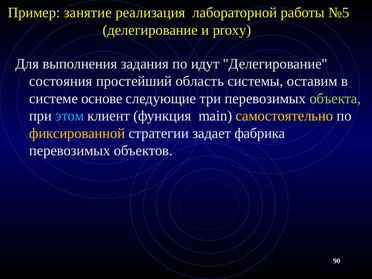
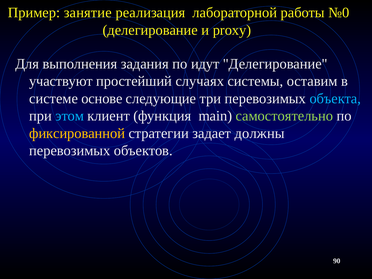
№5: №5 -> №0
состояния: состояния -> участвуют
область: область -> случаях
объекта colour: light green -> light blue
самостоятельно colour: yellow -> light green
фабрика: фабрика -> должны
